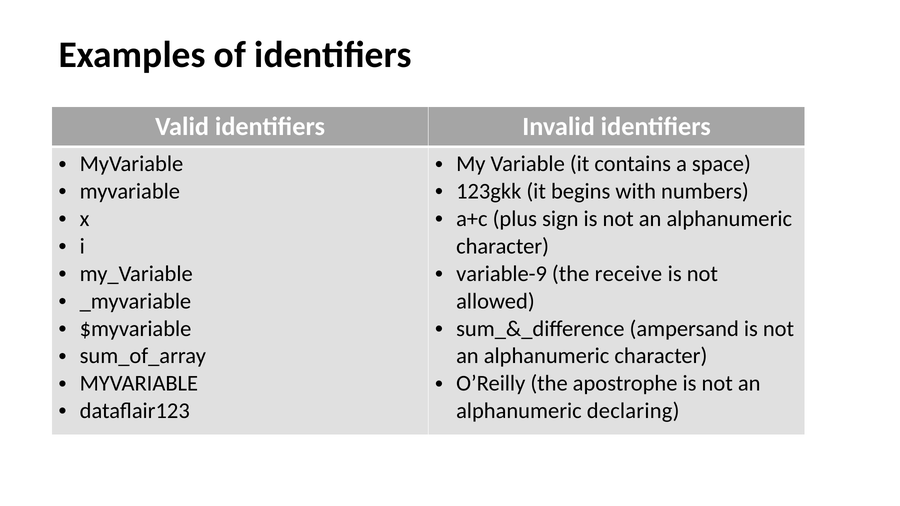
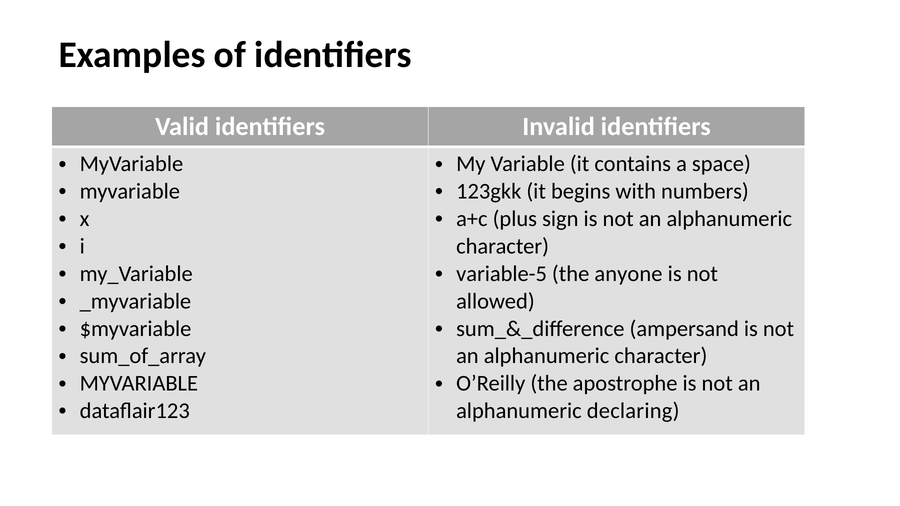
variable-9: variable-9 -> variable-5
receive: receive -> anyone
